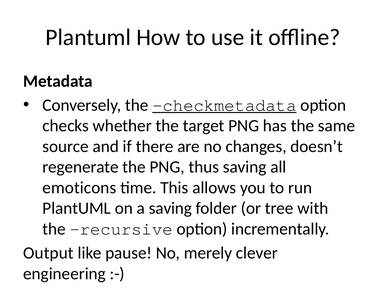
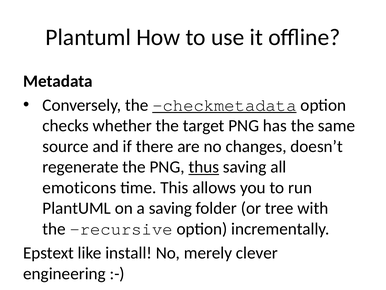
thus underline: none -> present
Output: Output -> Epstext
pause: pause -> install
